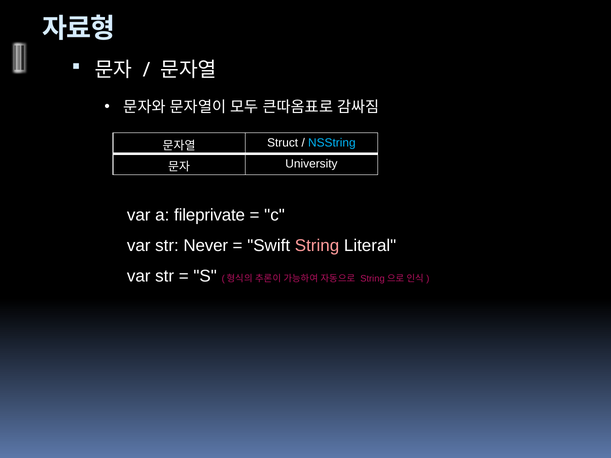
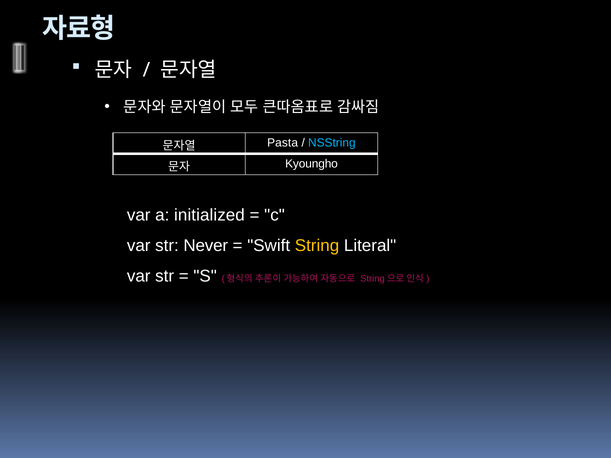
Struct: Struct -> Pasta
University: University -> Kyoungho
fileprivate: fileprivate -> initialized
String colour: pink -> yellow
